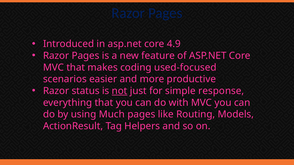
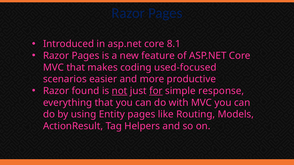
4.9: 4.9 -> 8.1
status: status -> found
for underline: none -> present
Much: Much -> Entity
